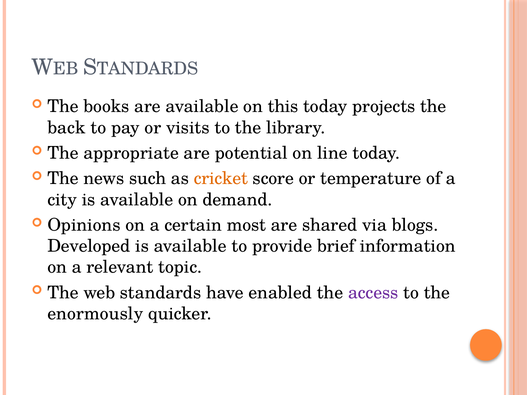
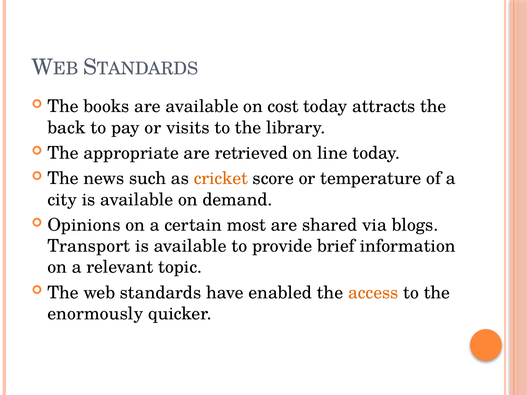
this: this -> cost
projects: projects -> attracts
potential: potential -> retrieved
Developed: Developed -> Transport
access colour: purple -> orange
